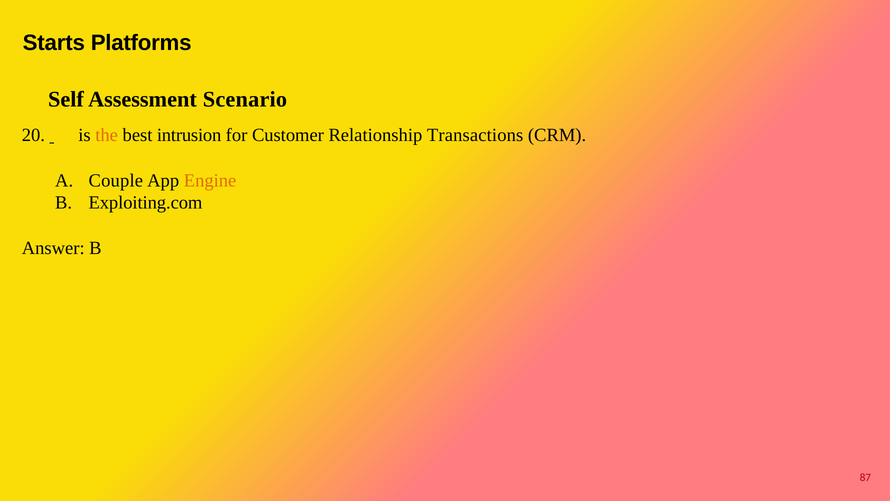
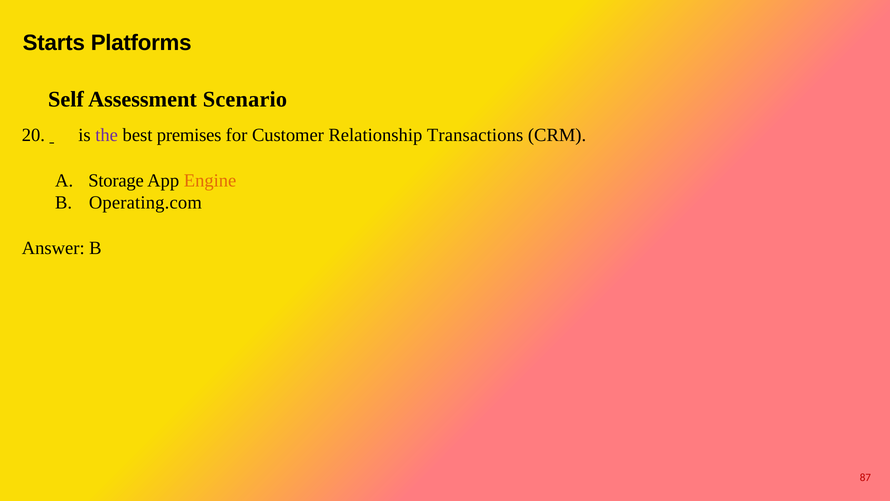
the colour: orange -> purple
intrusion: intrusion -> premises
Couple: Couple -> Storage
Exploiting.com: Exploiting.com -> Operating.com
